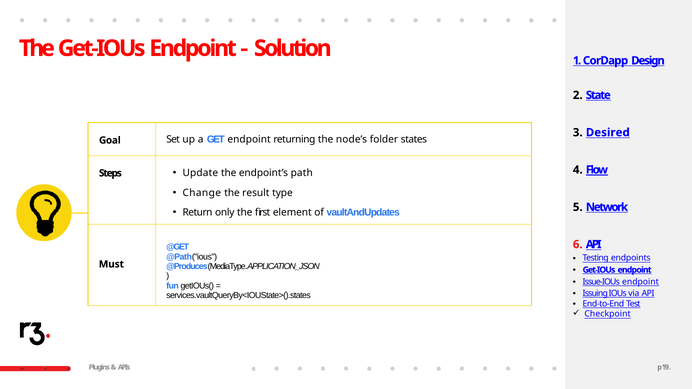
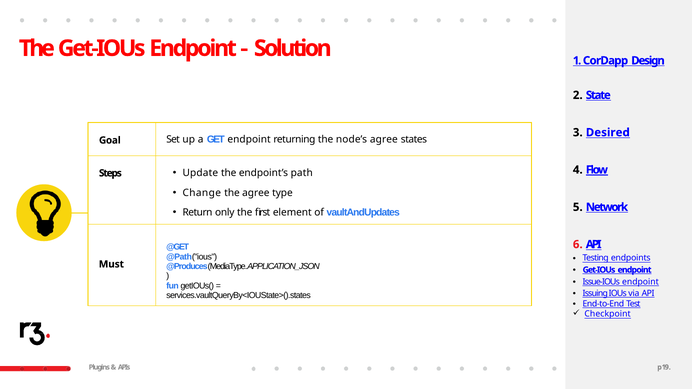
node’s folder: folder -> agree
the result: result -> agree
